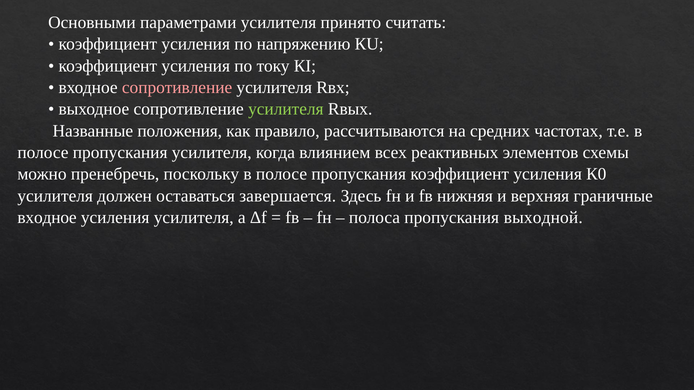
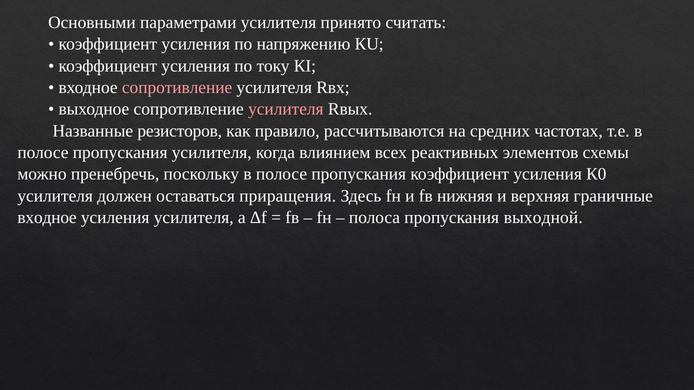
усилителя at (286, 109) colour: light green -> pink
положения: положения -> резисторов
завершается: завершается -> приращения
